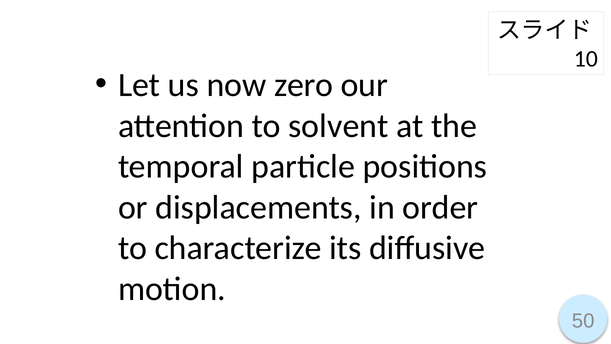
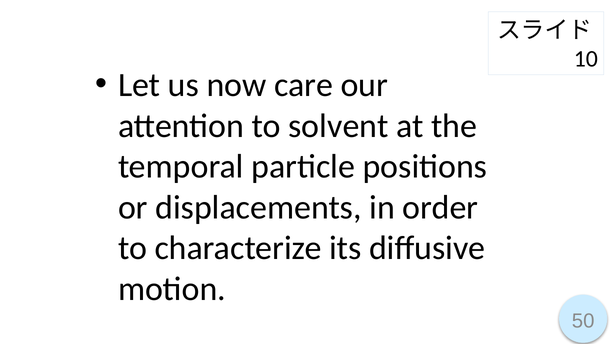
zero: zero -> care
